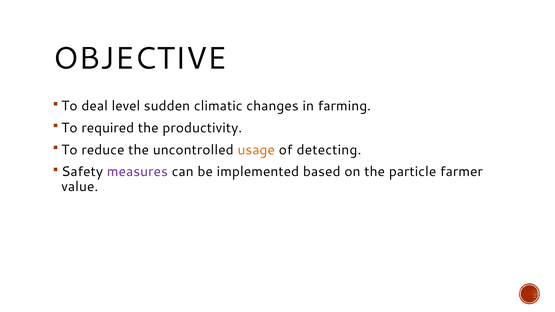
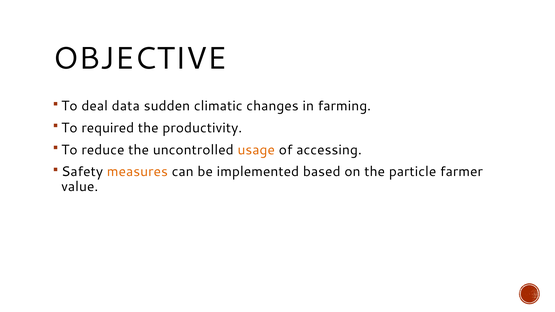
level: level -> data
detecting: detecting -> accessing
measures colour: purple -> orange
